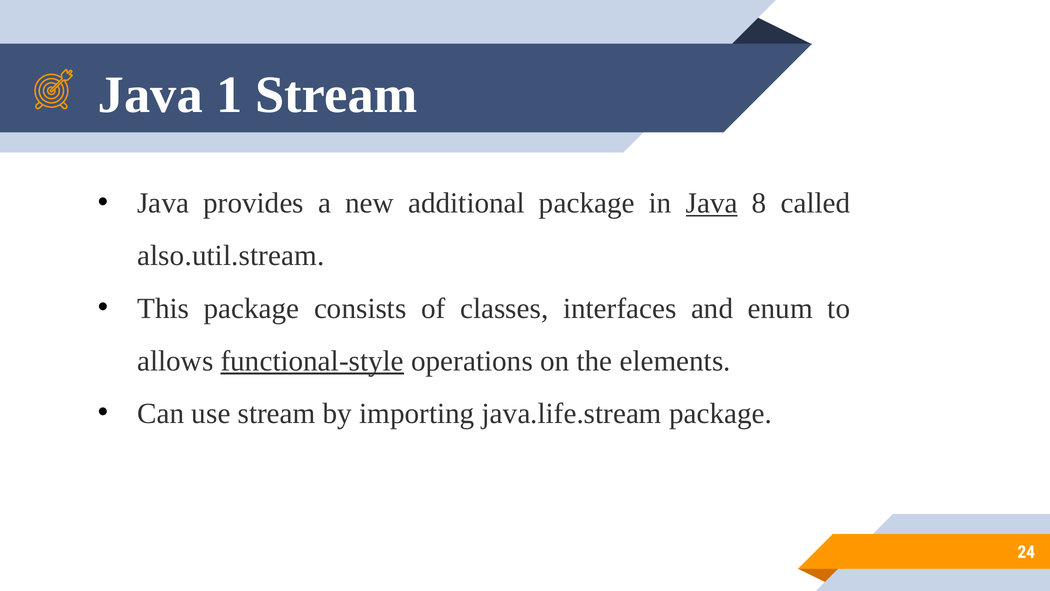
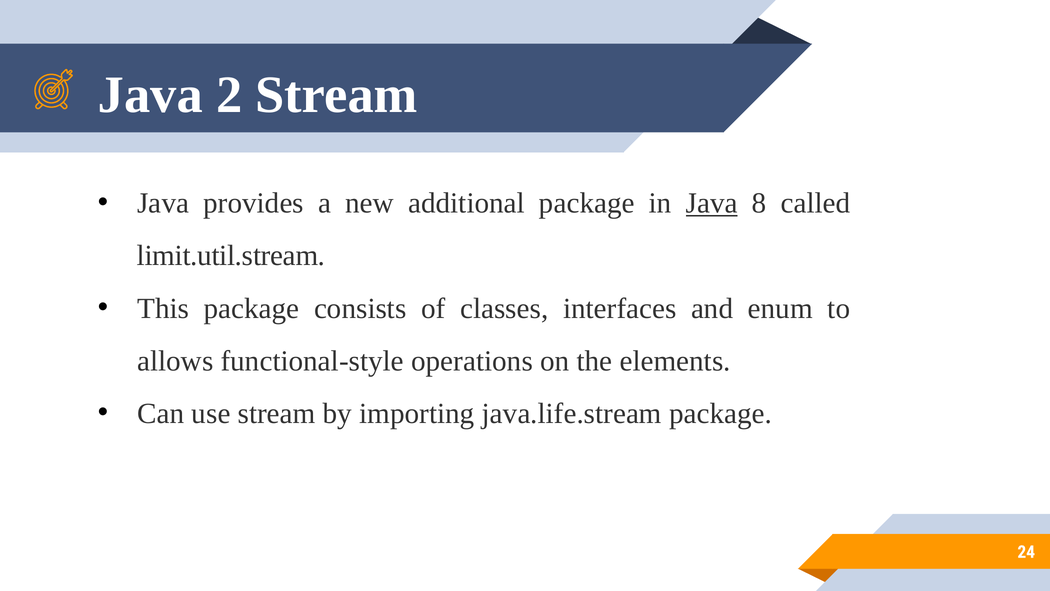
1: 1 -> 2
also.util.stream: also.util.stream -> limit.util.stream
functional-style underline: present -> none
